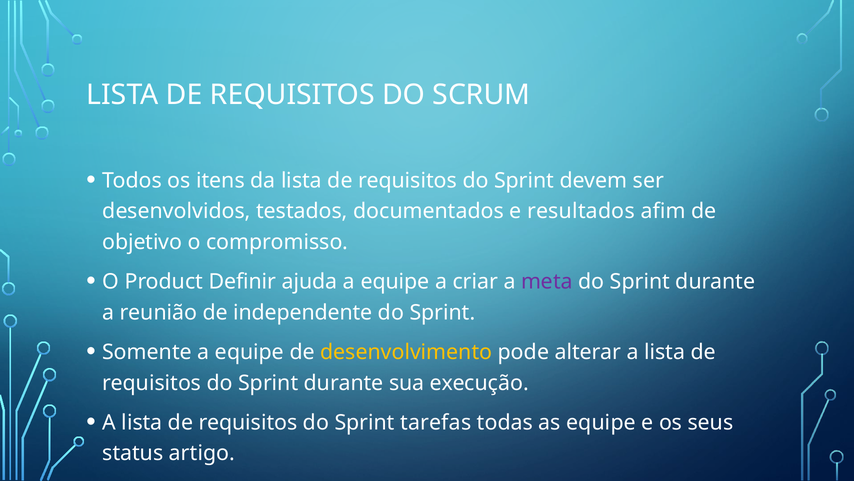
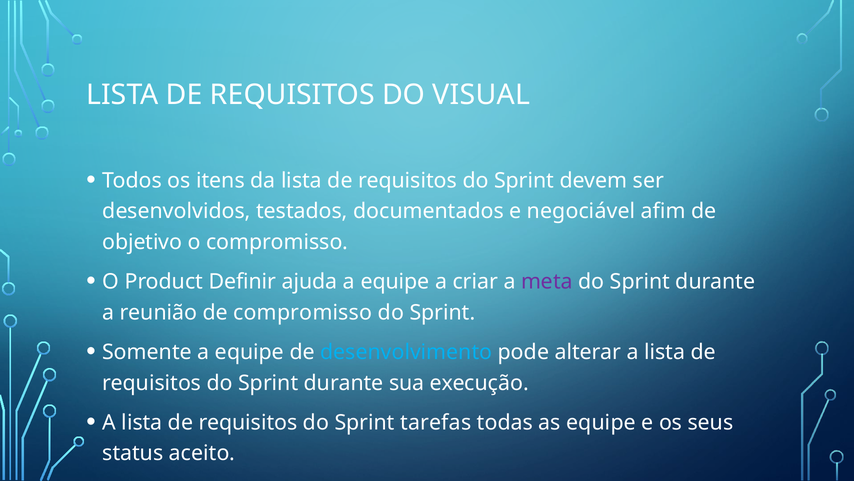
SCRUM: SCRUM -> VISUAL
resultados: resultados -> negociável
de independente: independente -> compromisso
desenvolvimento colour: yellow -> light blue
artigo: artigo -> aceito
